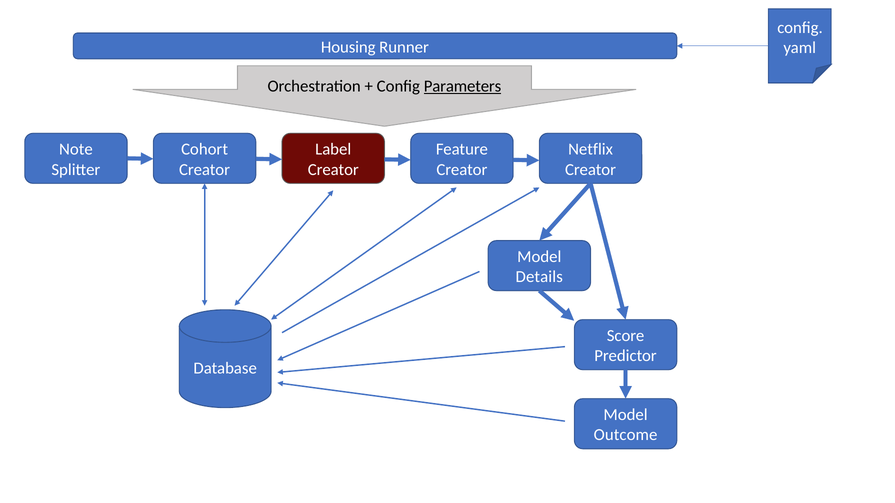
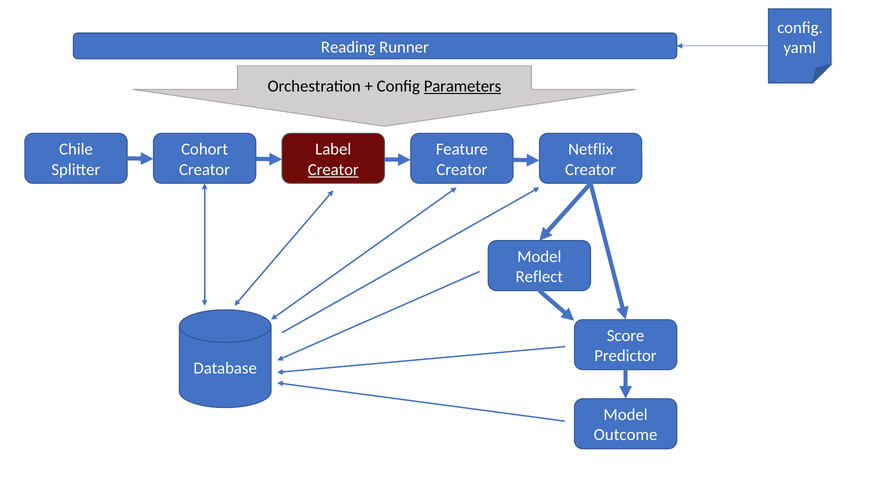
Housing: Housing -> Reading
Note: Note -> Chile
Creator at (333, 170) underline: none -> present
Details: Details -> Reflect
